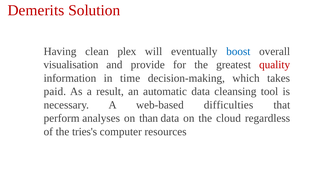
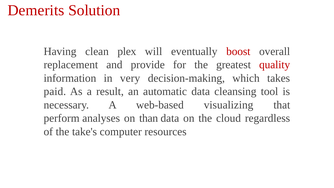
boost colour: blue -> red
visualisation: visualisation -> replacement
time: time -> very
difficulties: difficulties -> visualizing
tries's: tries's -> take's
